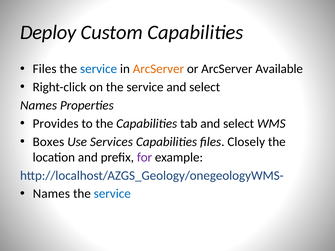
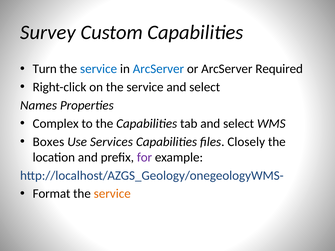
Deploy: Deploy -> Survey
Files at (45, 69): Files -> Turn
ArcServer at (158, 69) colour: orange -> blue
Available: Available -> Required
Provides: Provides -> Complex
Names at (51, 194): Names -> Format
service at (112, 194) colour: blue -> orange
